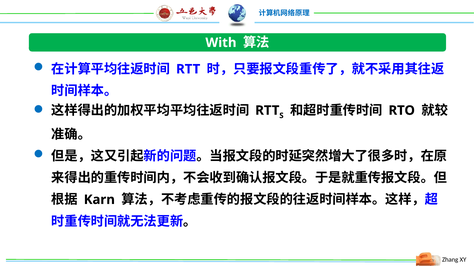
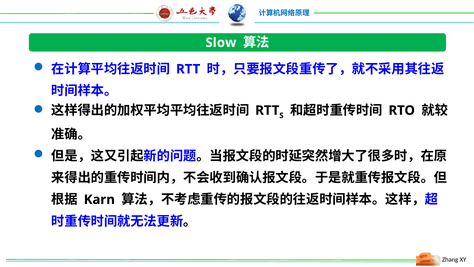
With: With -> Slow
